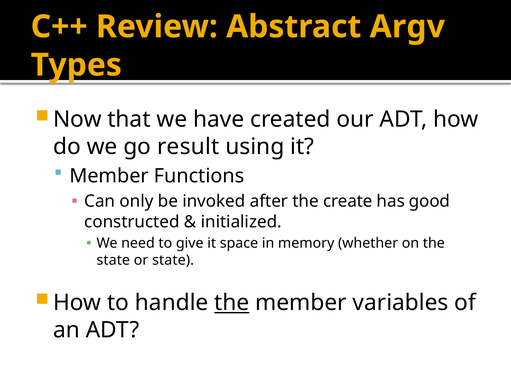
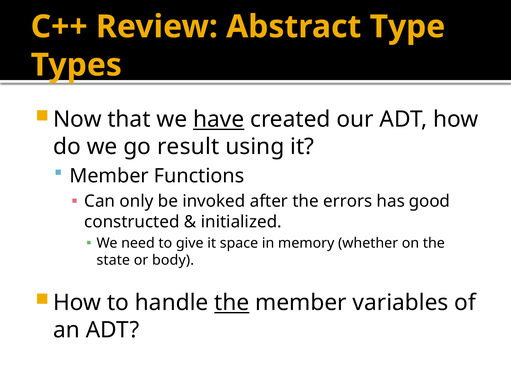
Argv: Argv -> Type
have underline: none -> present
create: create -> errors
or state: state -> body
